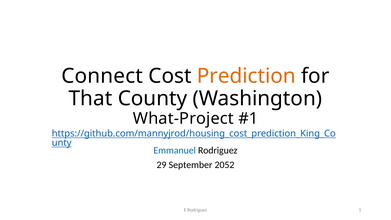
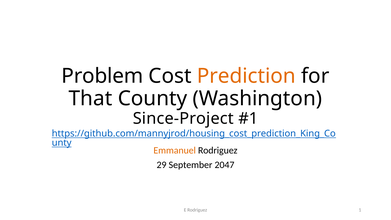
Connect: Connect -> Problem
What-Project: What-Project -> Since-Project
Emmanuel colour: blue -> orange
2052: 2052 -> 2047
